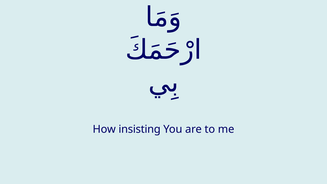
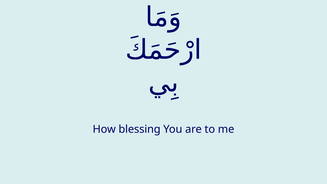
insisting: insisting -> blessing
